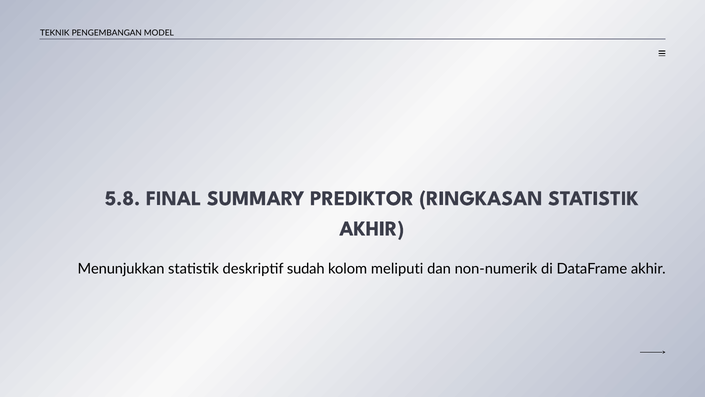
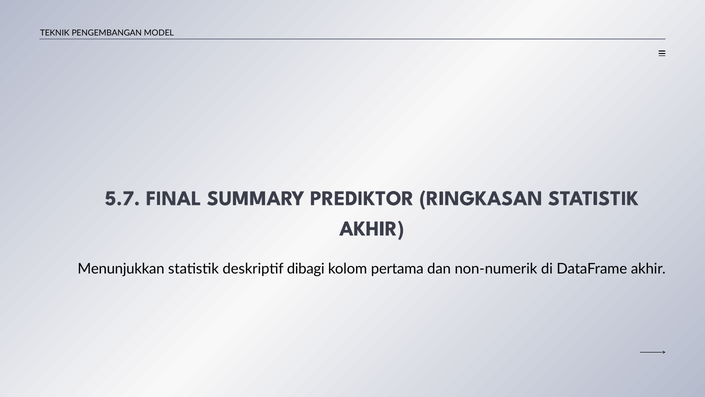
5.8: 5.8 -> 5.7
sudah: sudah -> dibagi
meliputi: meliputi -> pertama
